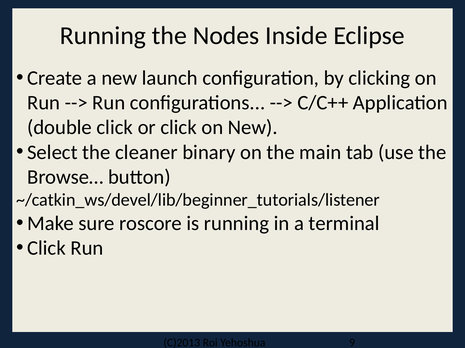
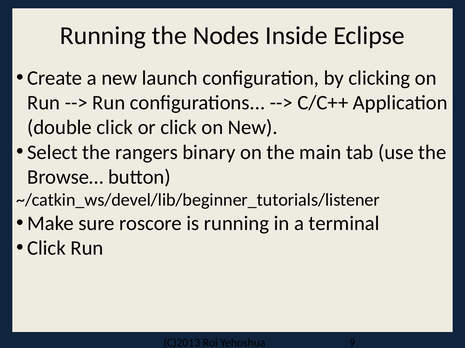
cleaner: cleaner -> rangers
